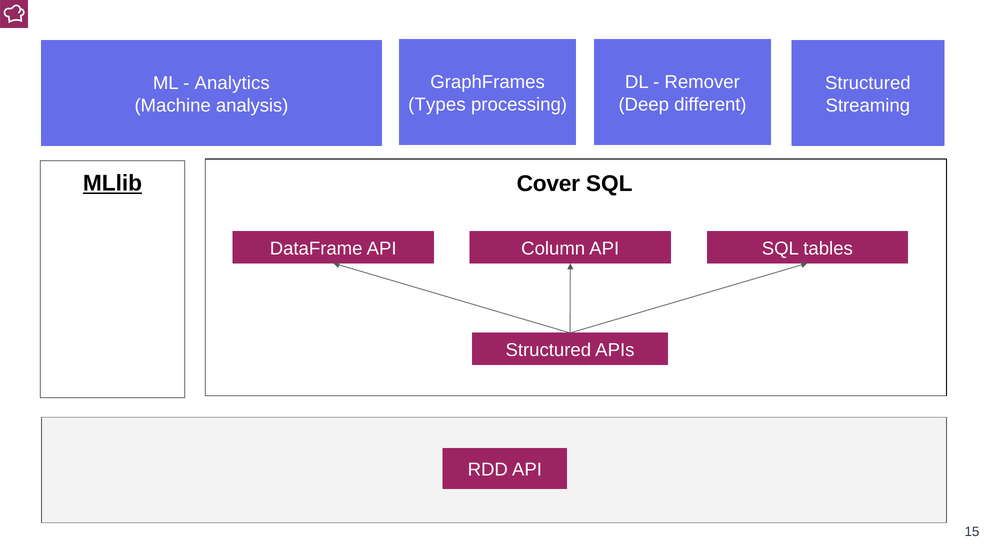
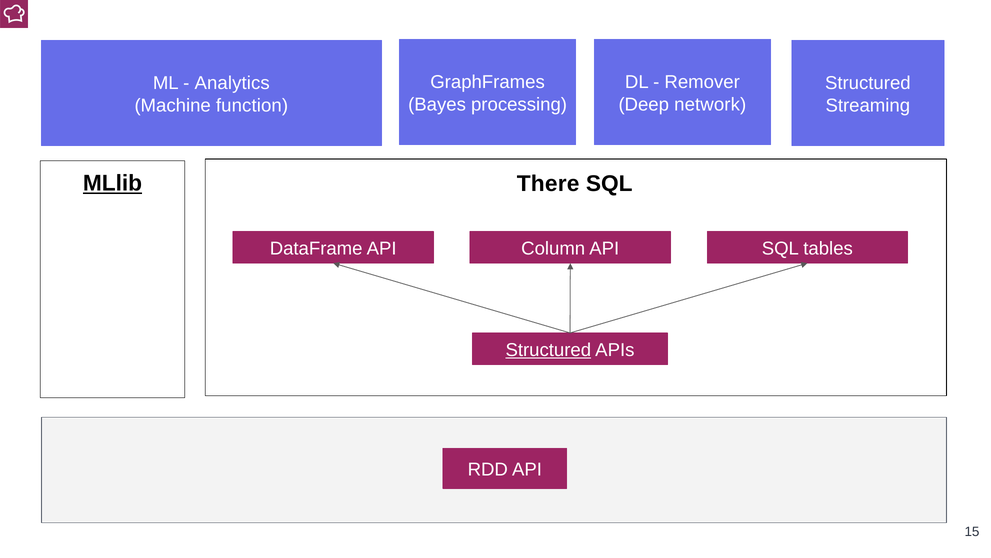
Types: Types -> Bayes
different: different -> network
analysis: analysis -> function
Cover: Cover -> There
Structured at (548, 350) underline: none -> present
